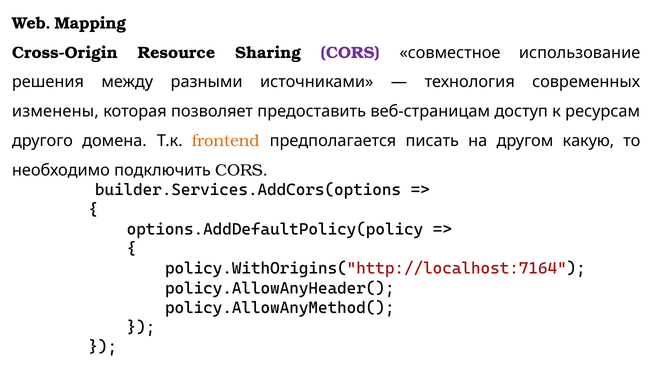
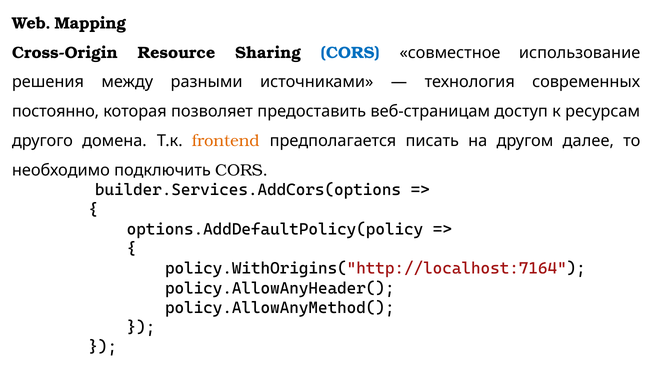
CORS at (350, 53) colour: purple -> blue
изменены: изменены -> постоянно
какую: какую -> далее
